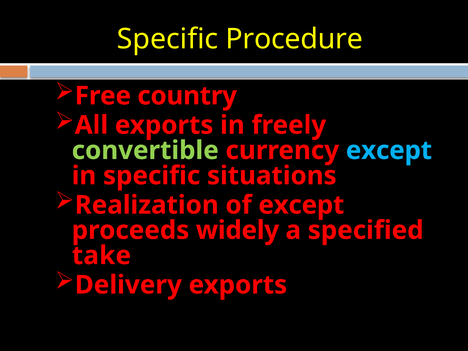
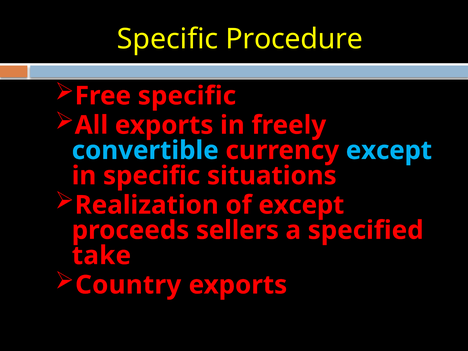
Free country: country -> specific
convertible colour: light green -> light blue
widely: widely -> sellers
Delivery: Delivery -> Country
